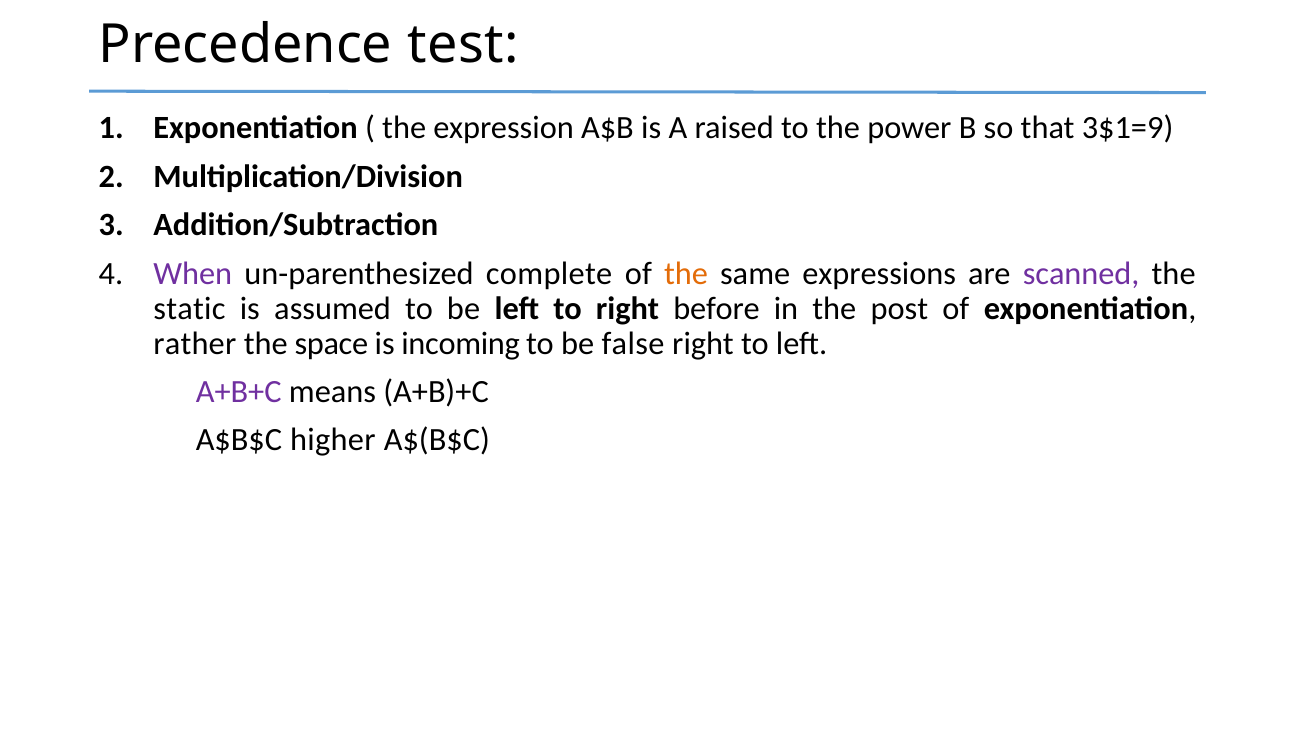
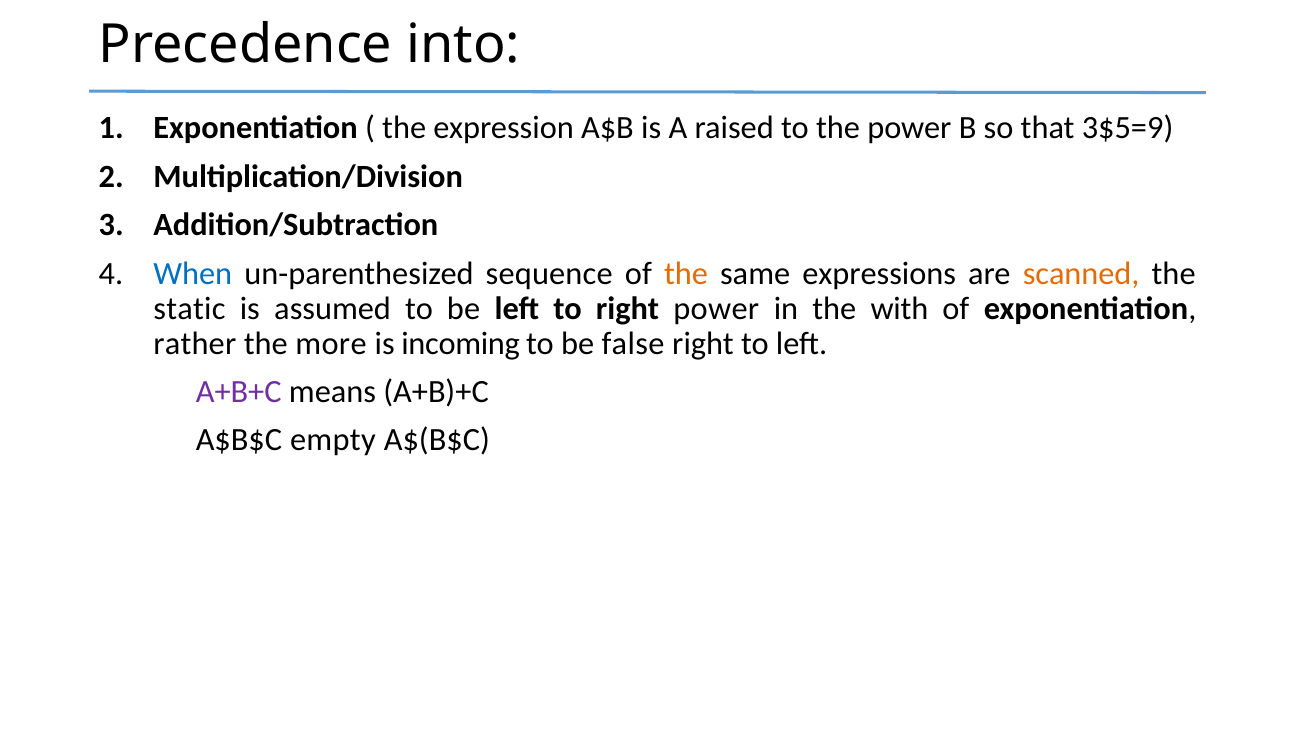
test: test -> into
3$1=9: 3$1=9 -> 3$5=9
When colour: purple -> blue
complete: complete -> sequence
scanned colour: purple -> orange
right before: before -> power
post: post -> with
space: space -> more
higher: higher -> empty
